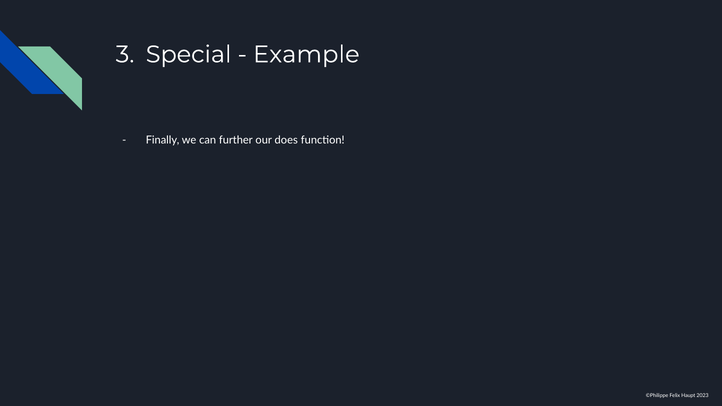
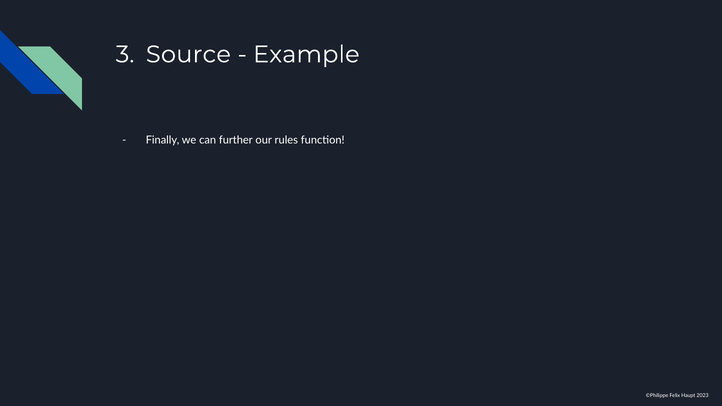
Special: Special -> Source
does: does -> rules
